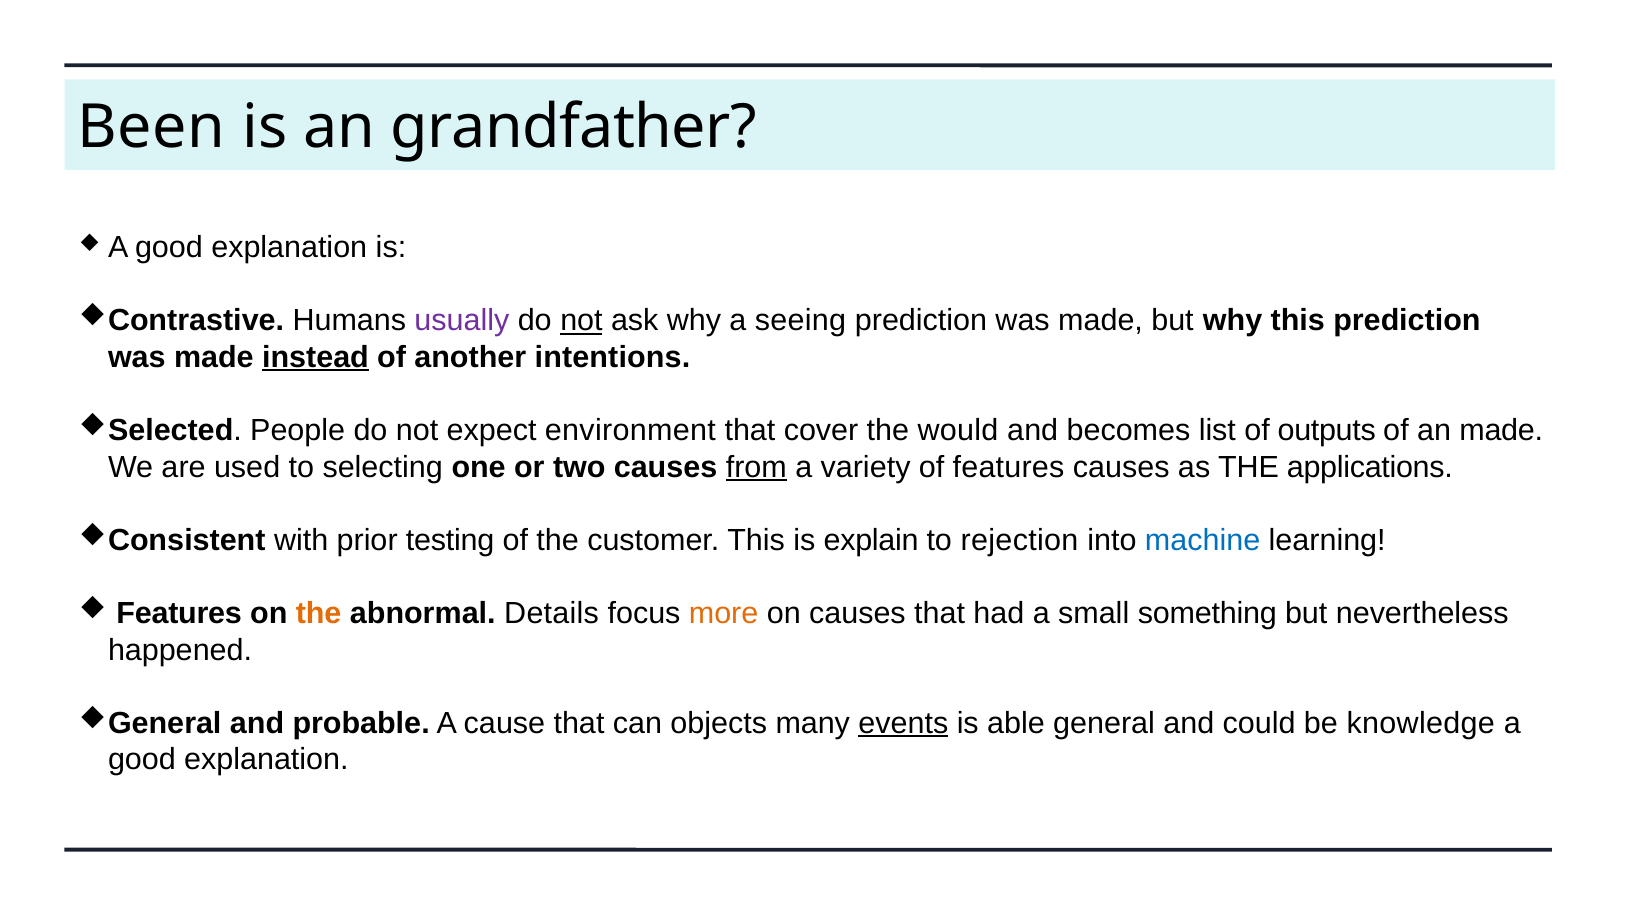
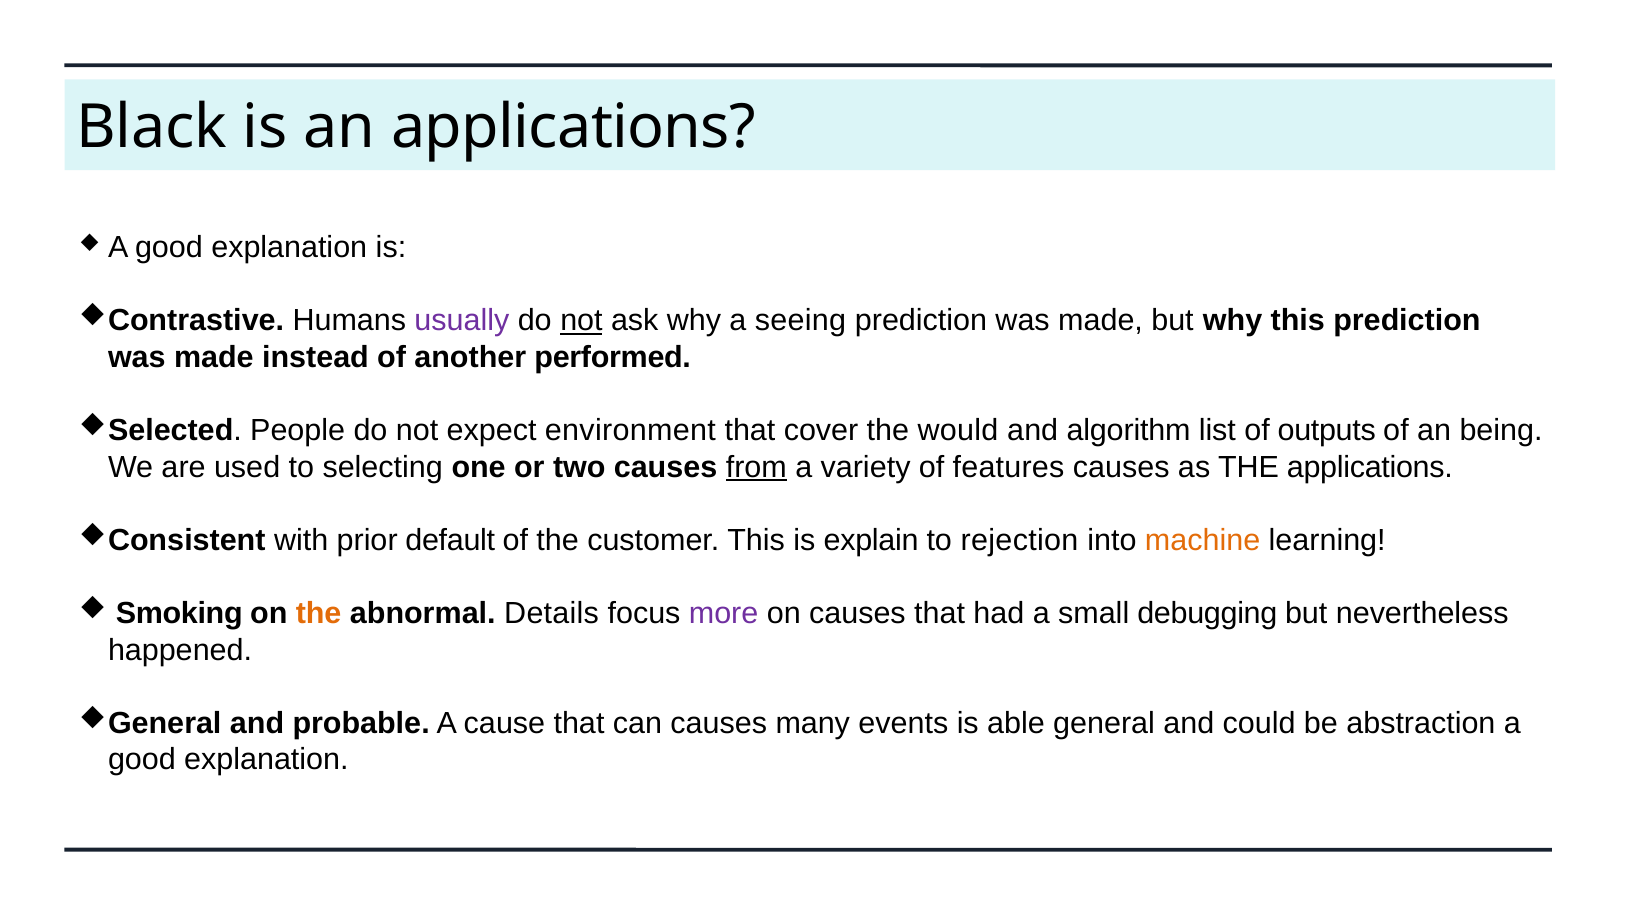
Been: Been -> Black
an grandfather: grandfather -> applications
instead underline: present -> none
intentions: intentions -> performed
becomes: becomes -> algorithm
an made: made -> being
testing: testing -> default
machine colour: blue -> orange
Features at (179, 613): Features -> Smoking
more colour: orange -> purple
something: something -> debugging
can objects: objects -> causes
events underline: present -> none
knowledge: knowledge -> abstraction
